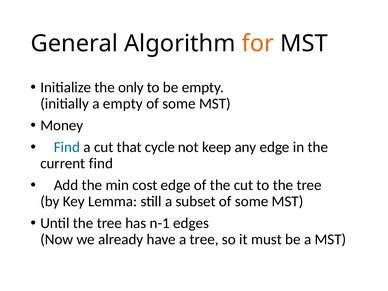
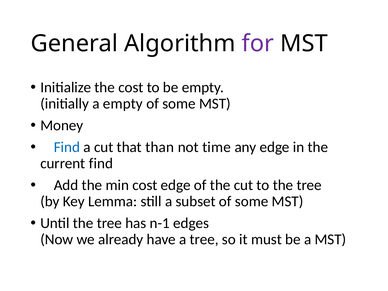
for colour: orange -> purple
the only: only -> cost
cycle: cycle -> than
keep: keep -> time
